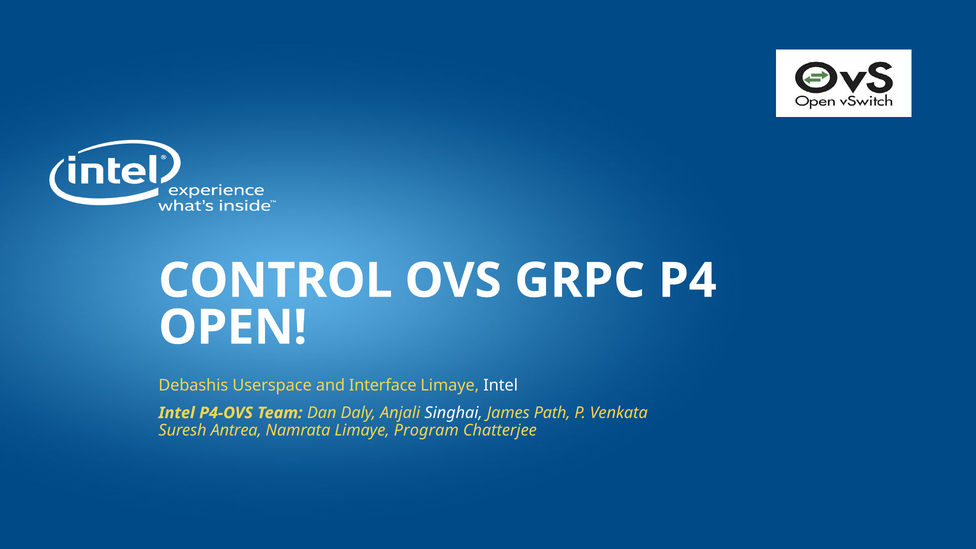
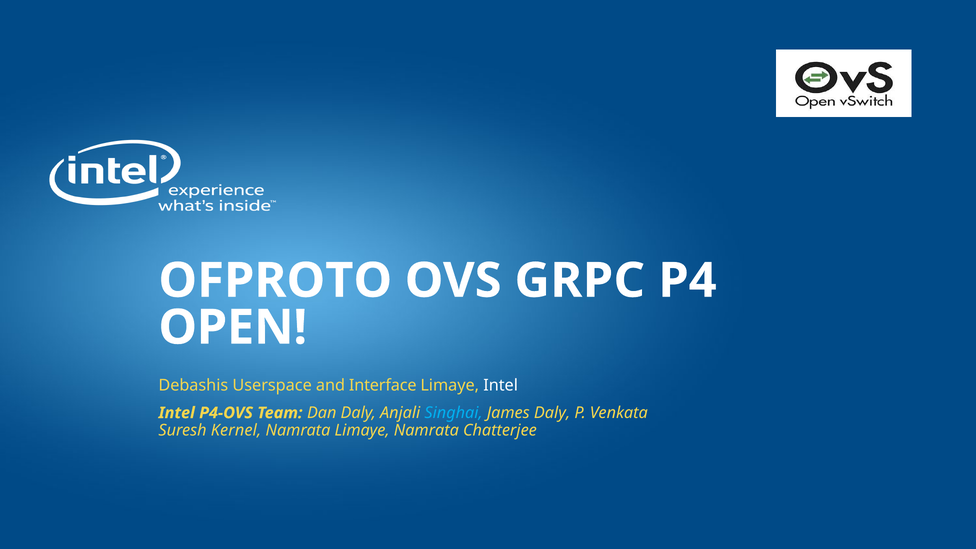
CONTROL: CONTROL -> OFPROTO
Singhai colour: white -> light blue
James Path: Path -> Daly
Antrea: Antrea -> Kernel
Limaye Program: Program -> Namrata
